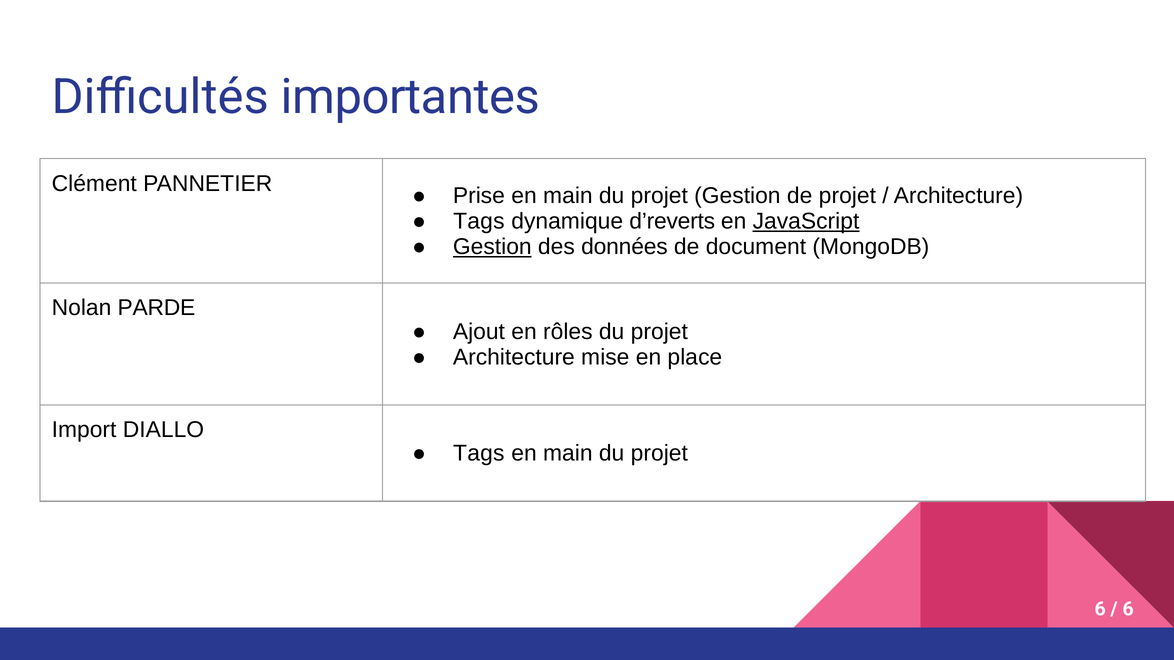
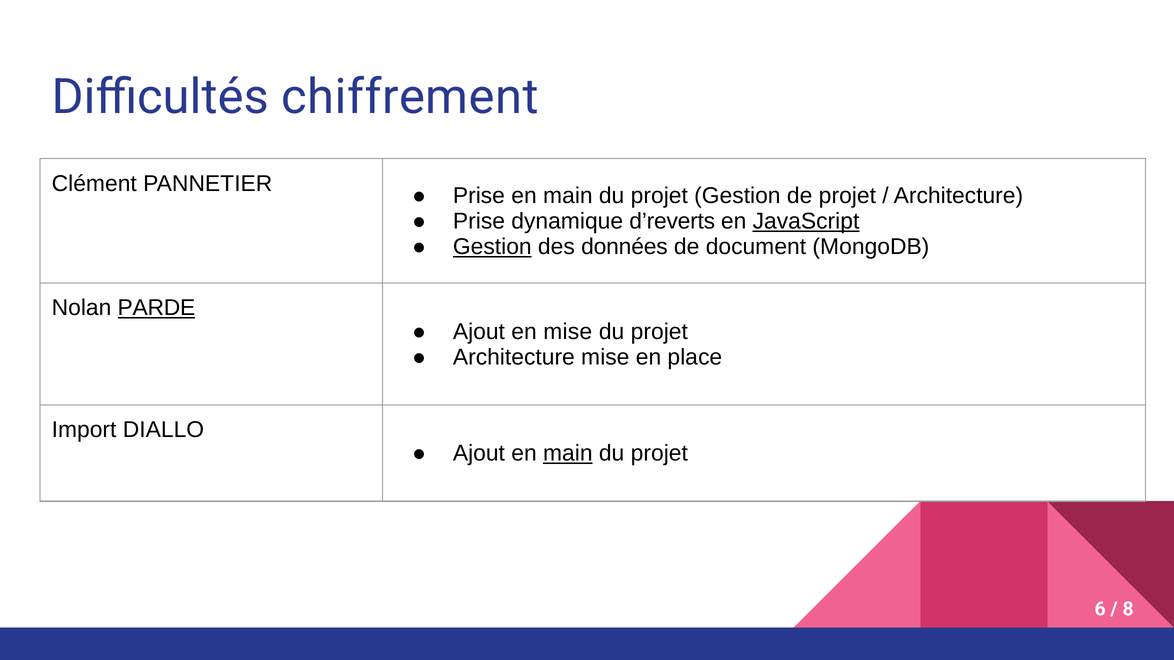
importantes: importantes -> chiffrement
Tags at (479, 221): Tags -> Prise
PARDE underline: none -> present
en rôles: rôles -> mise
Tags at (479, 454): Tags -> Ajout
main at (568, 454) underline: none -> present
6 at (1128, 609): 6 -> 8
